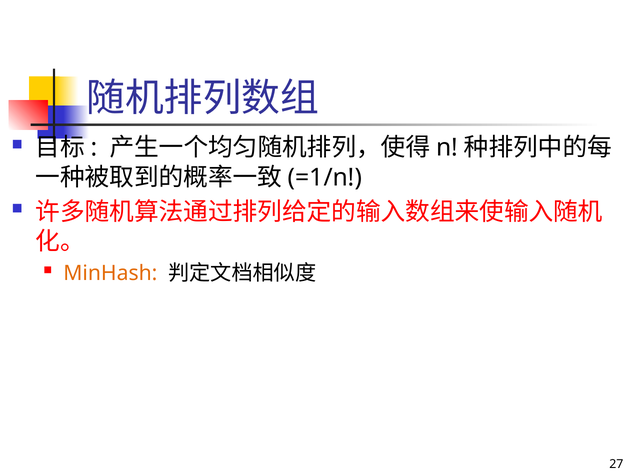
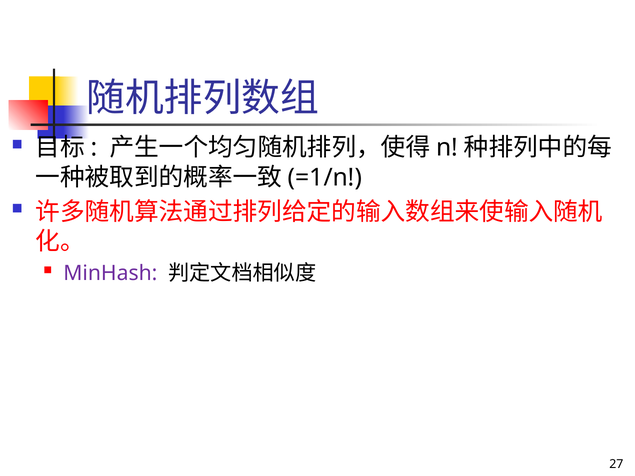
MinHash colour: orange -> purple
